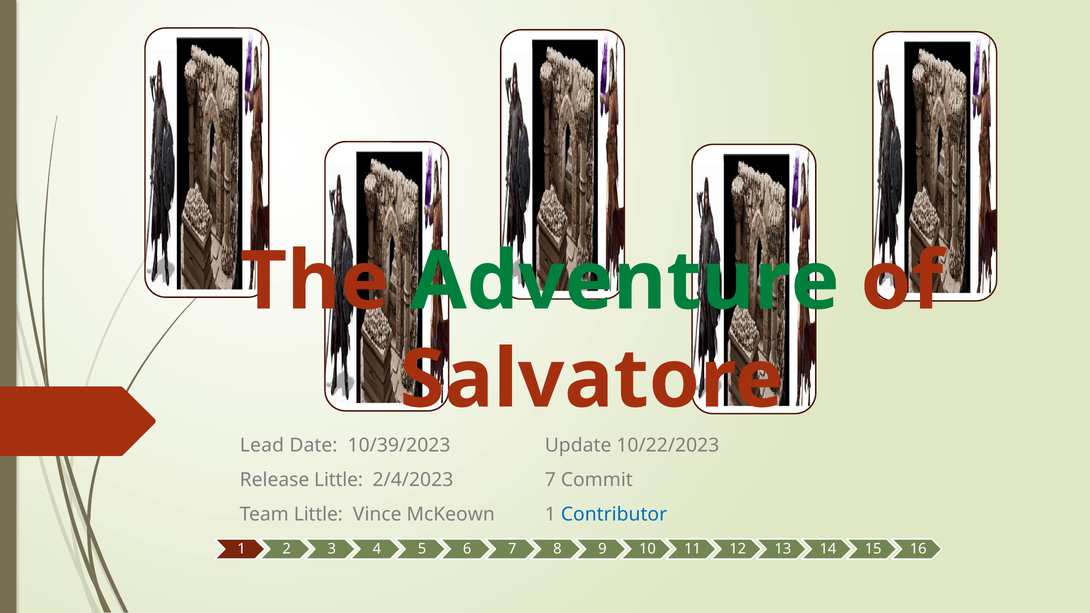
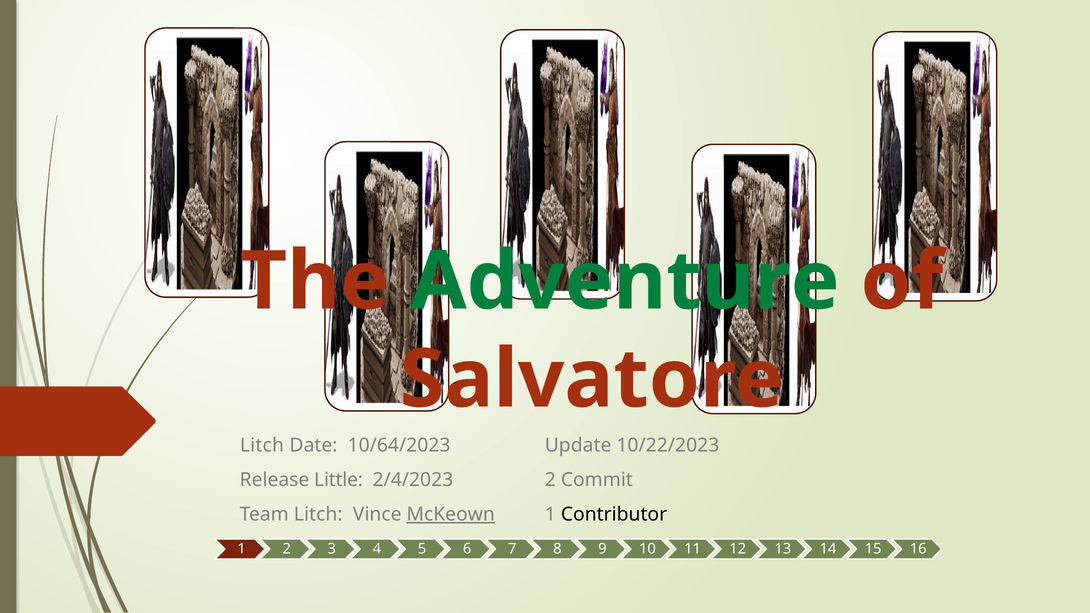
Lead at (262, 445): Lead -> Litch
10/39/2023: 10/39/2023 -> 10/64/2023
2/4/2023 7: 7 -> 2
Team Little: Little -> Litch
McKeown underline: none -> present
Contributor colour: blue -> black
